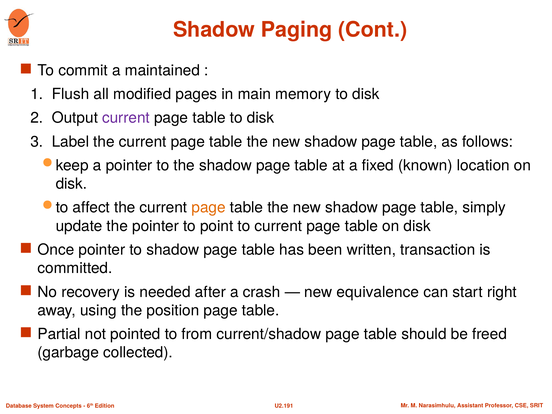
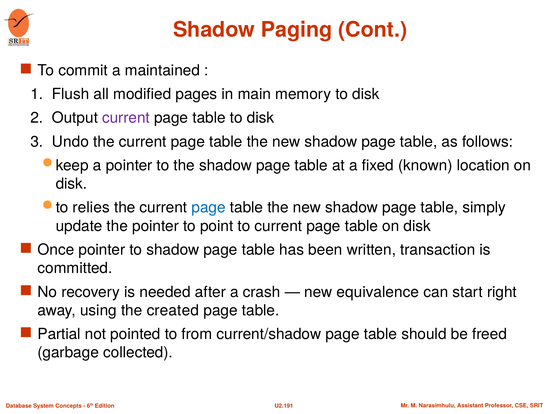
Label: Label -> Undo
affect: affect -> relies
page at (209, 208) colour: orange -> blue
position: position -> created
